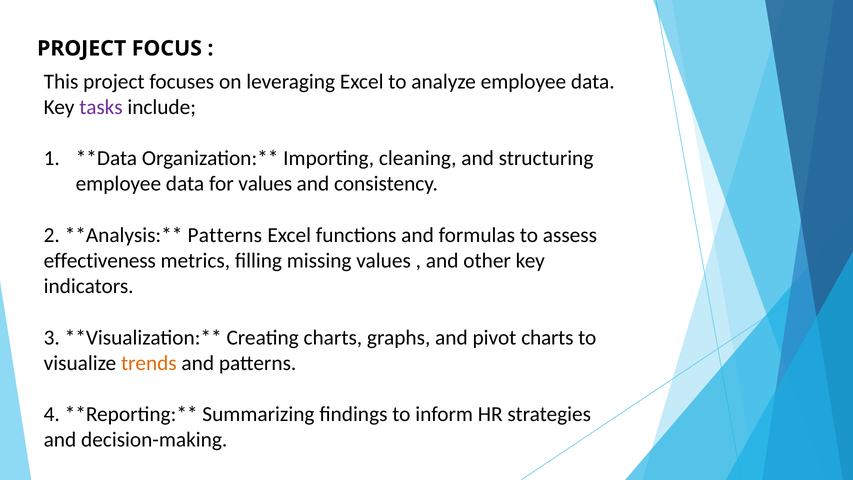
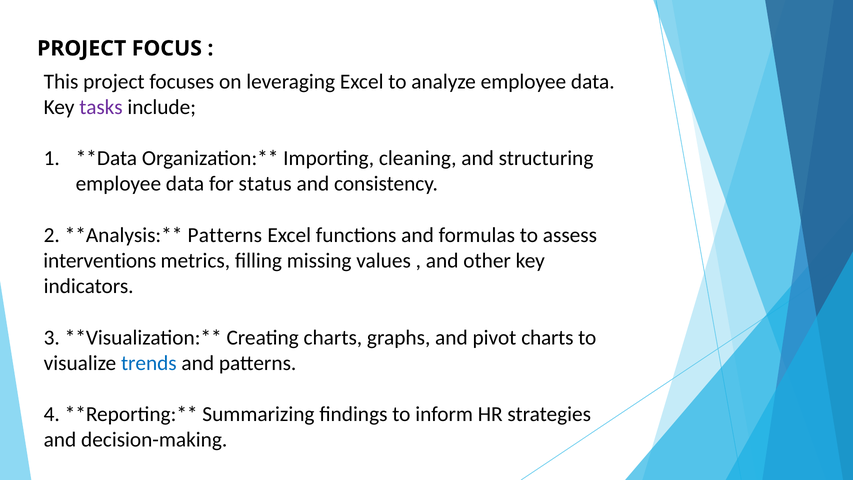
for values: values -> status
effectiveness: effectiveness -> interventions
trends colour: orange -> blue
